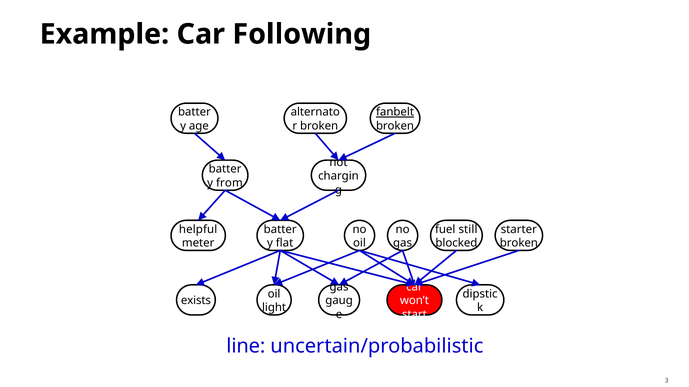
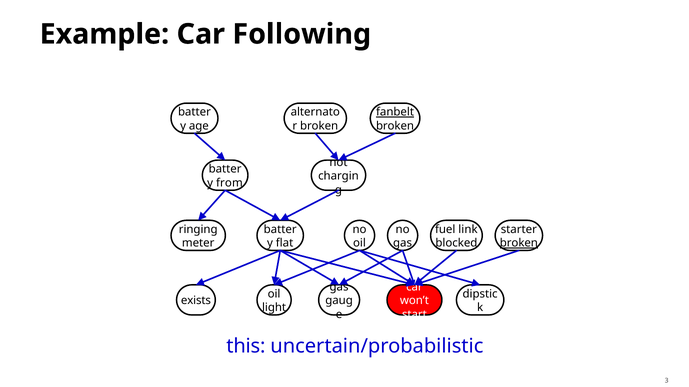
helpful: helpful -> ringing
still: still -> link
broken at (519, 243) underline: none -> present
line: line -> this
